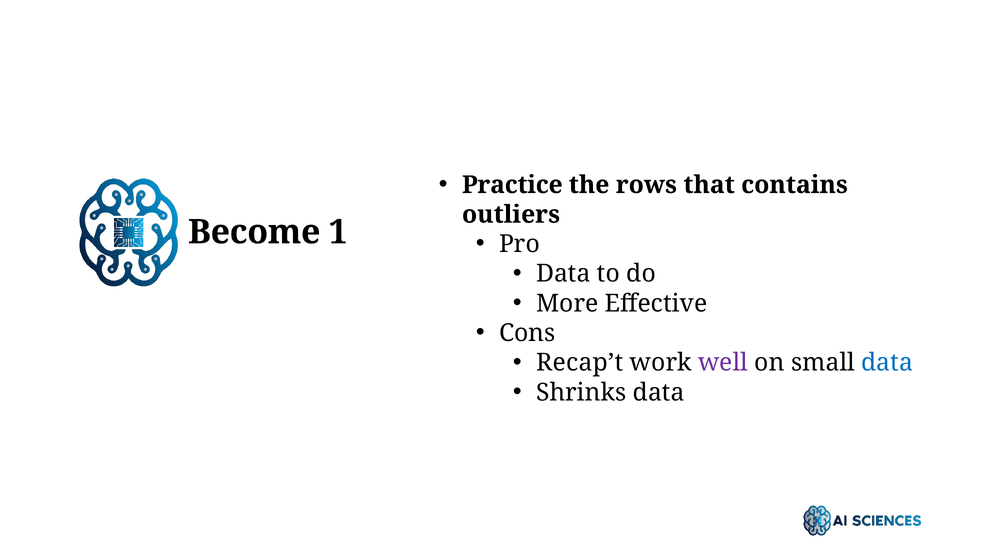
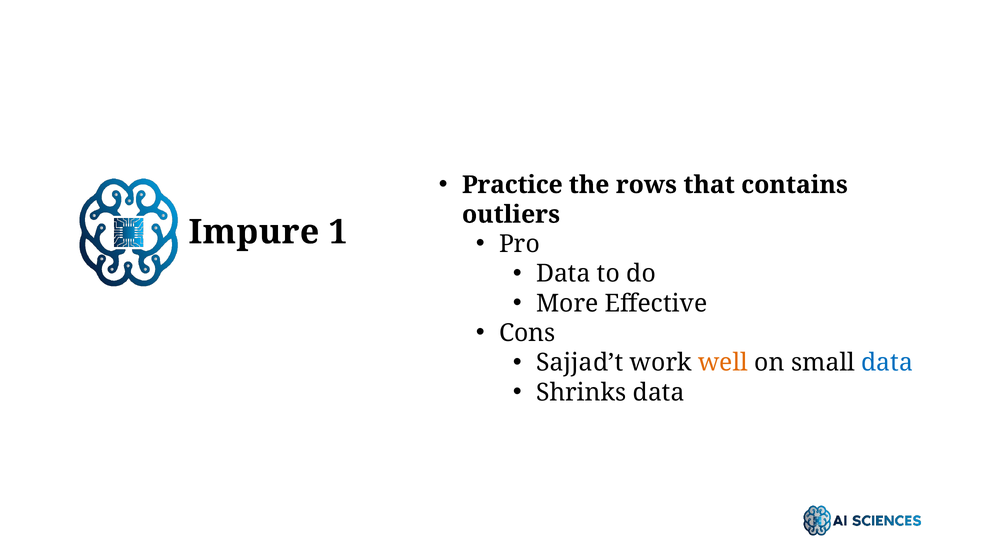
Become: Become -> Impure
Recap’t: Recap’t -> Sajjad’t
well colour: purple -> orange
